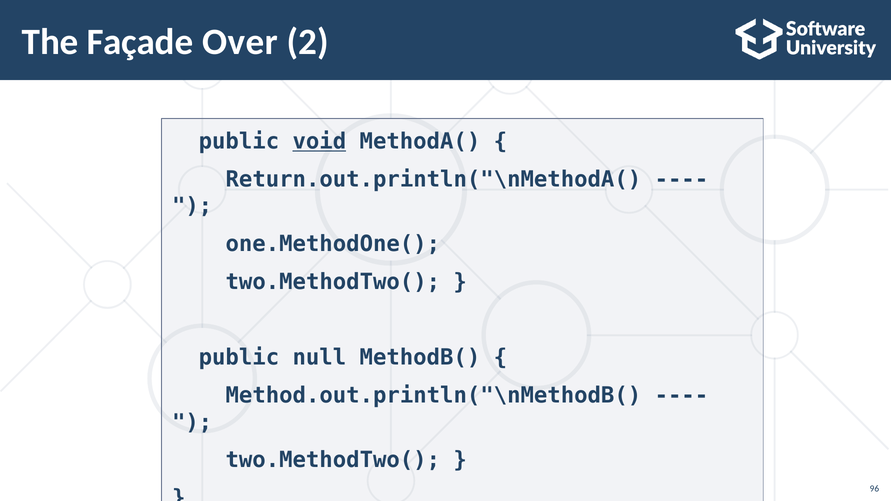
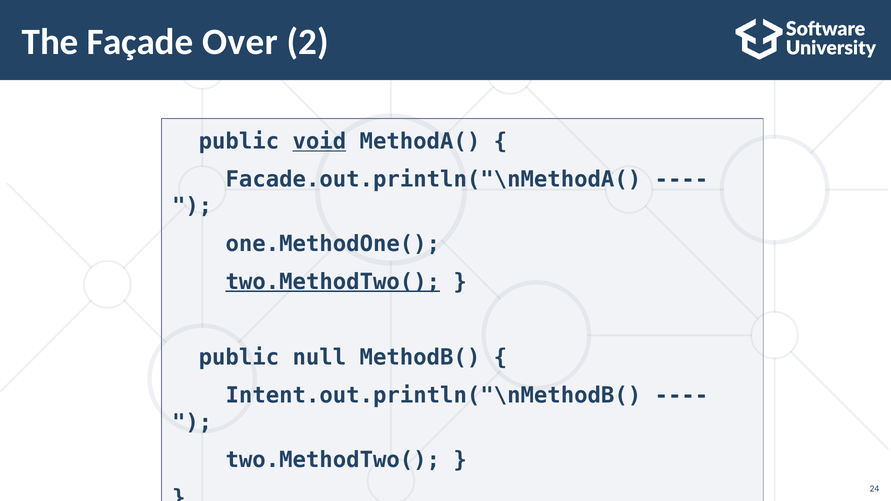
Return.out.println("\nMethodA(: Return.out.println("\nMethodA( -> Facade.out.println("\nMethodA(
two.MethodTwo( at (333, 282) underline: none -> present
Method.out.println("\nMethodB(: Method.out.println("\nMethodB( -> Intent.out.println("\nMethodB(
96: 96 -> 24
